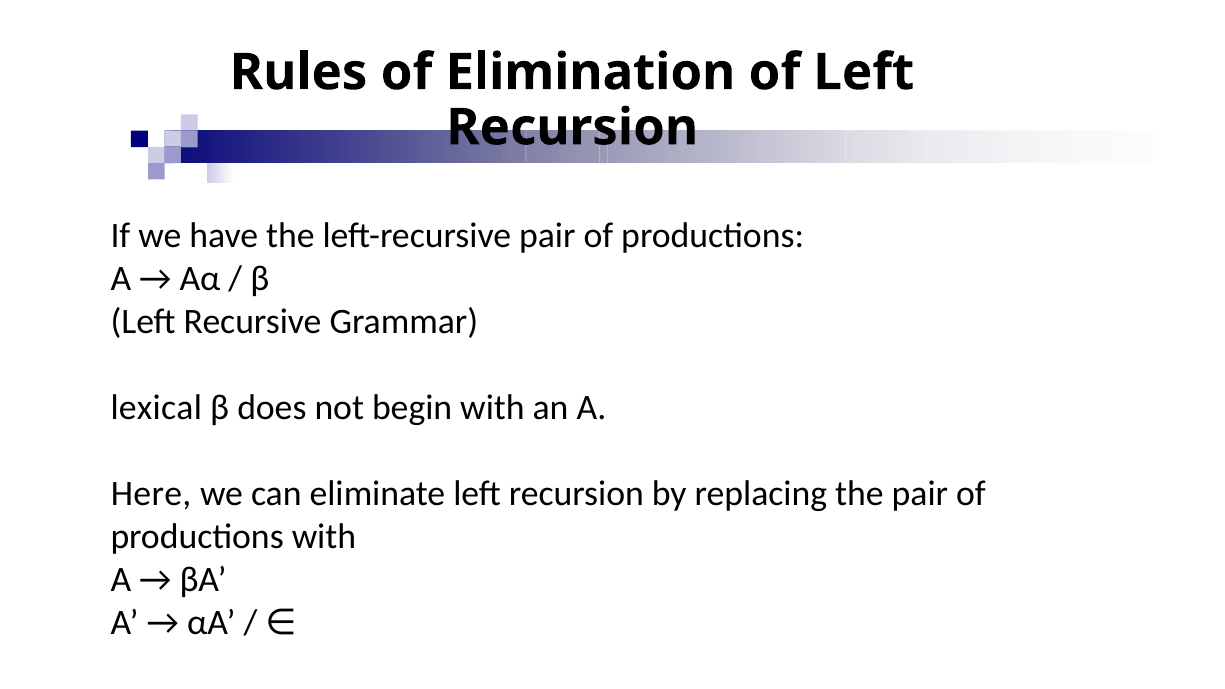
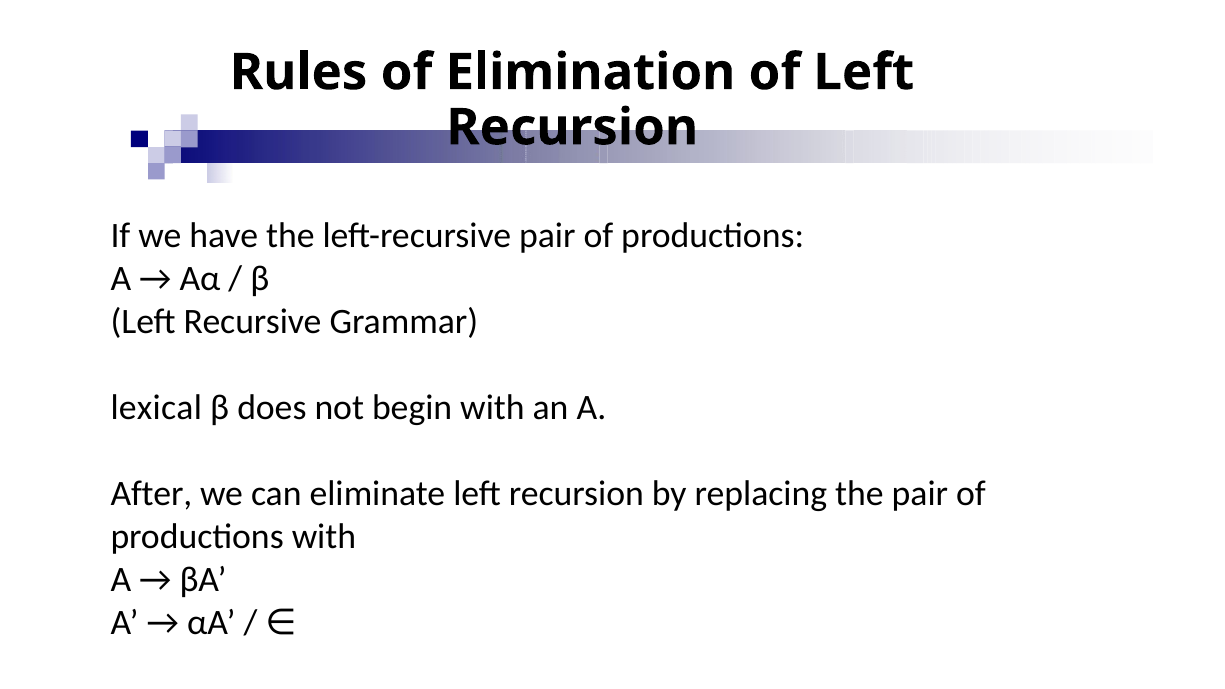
Here: Here -> After
